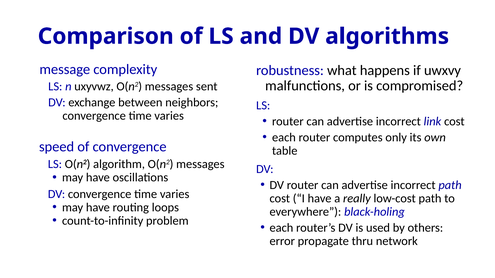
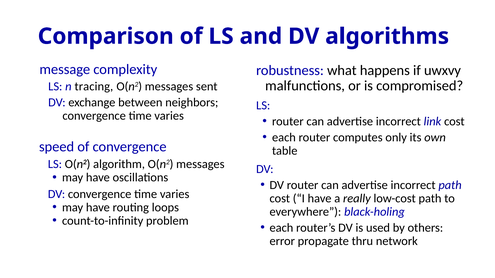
uxyvwz: uxyvwz -> tracing
